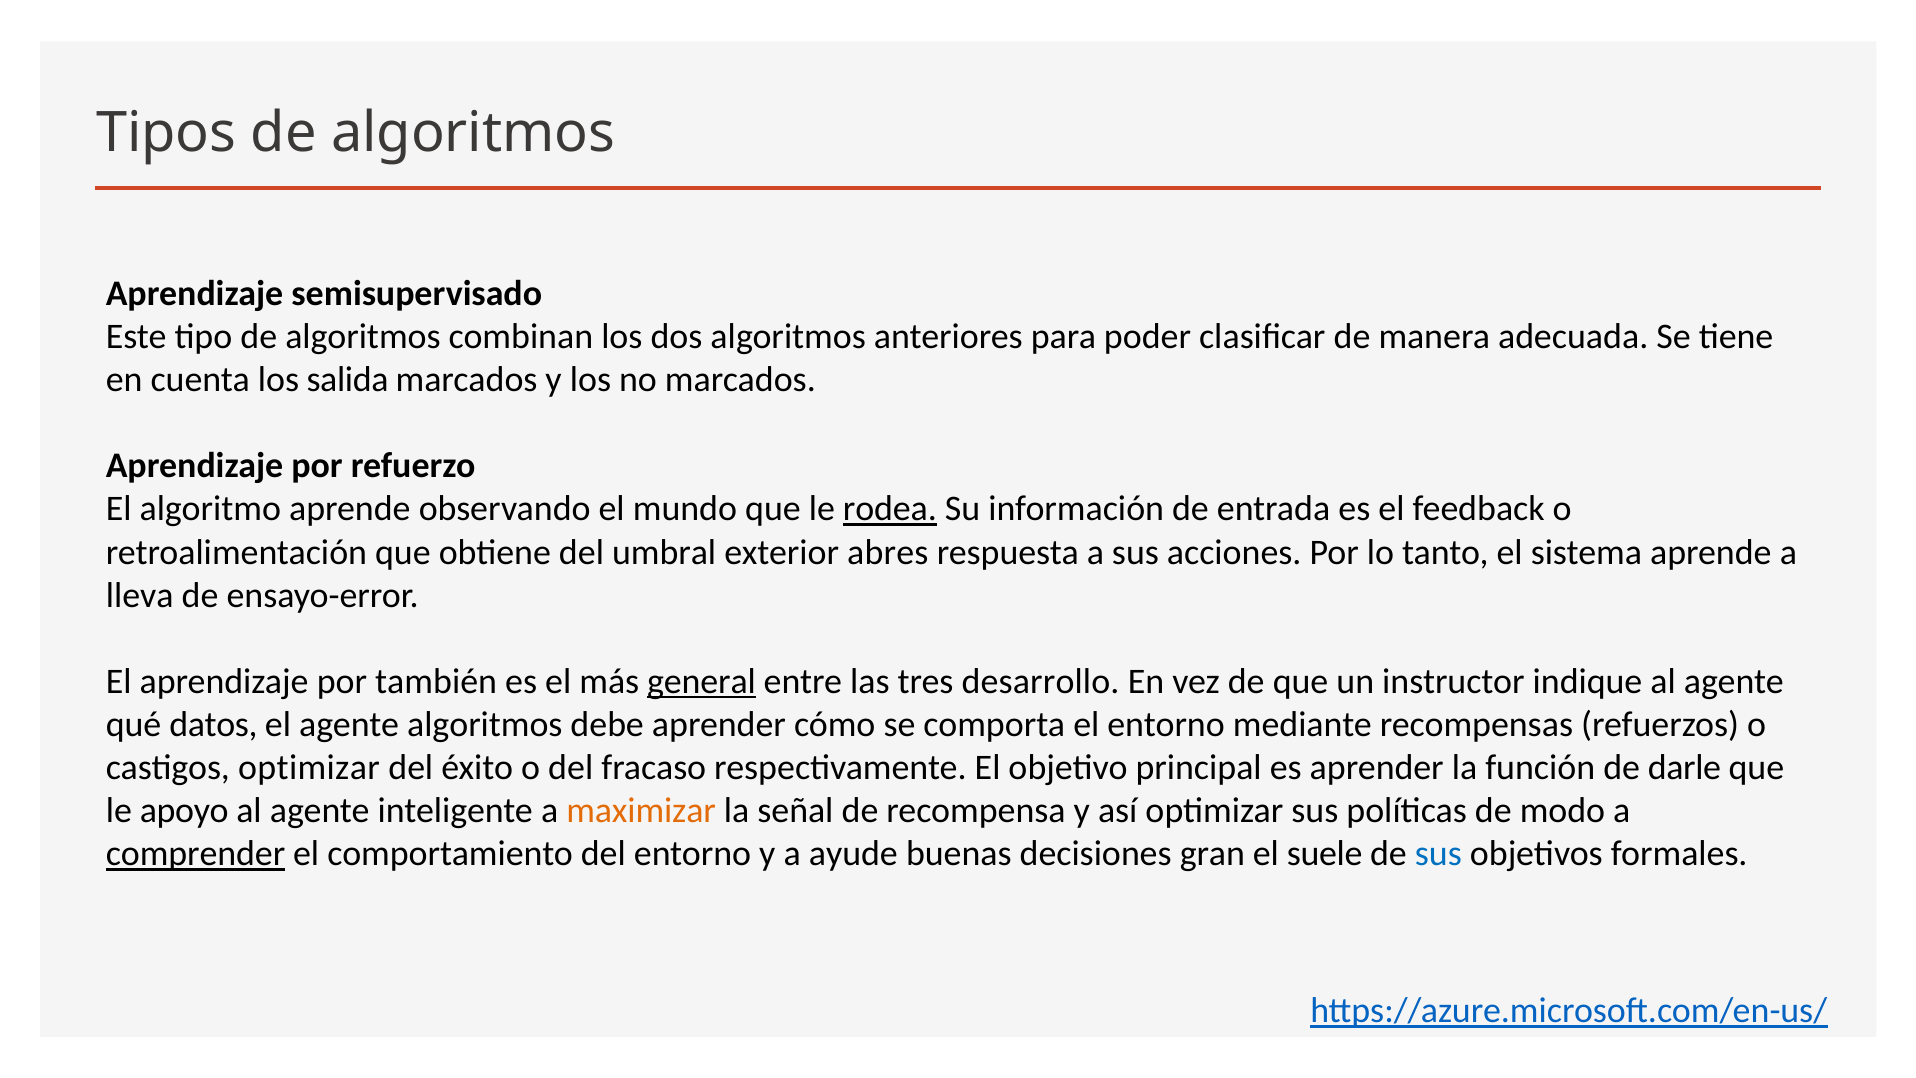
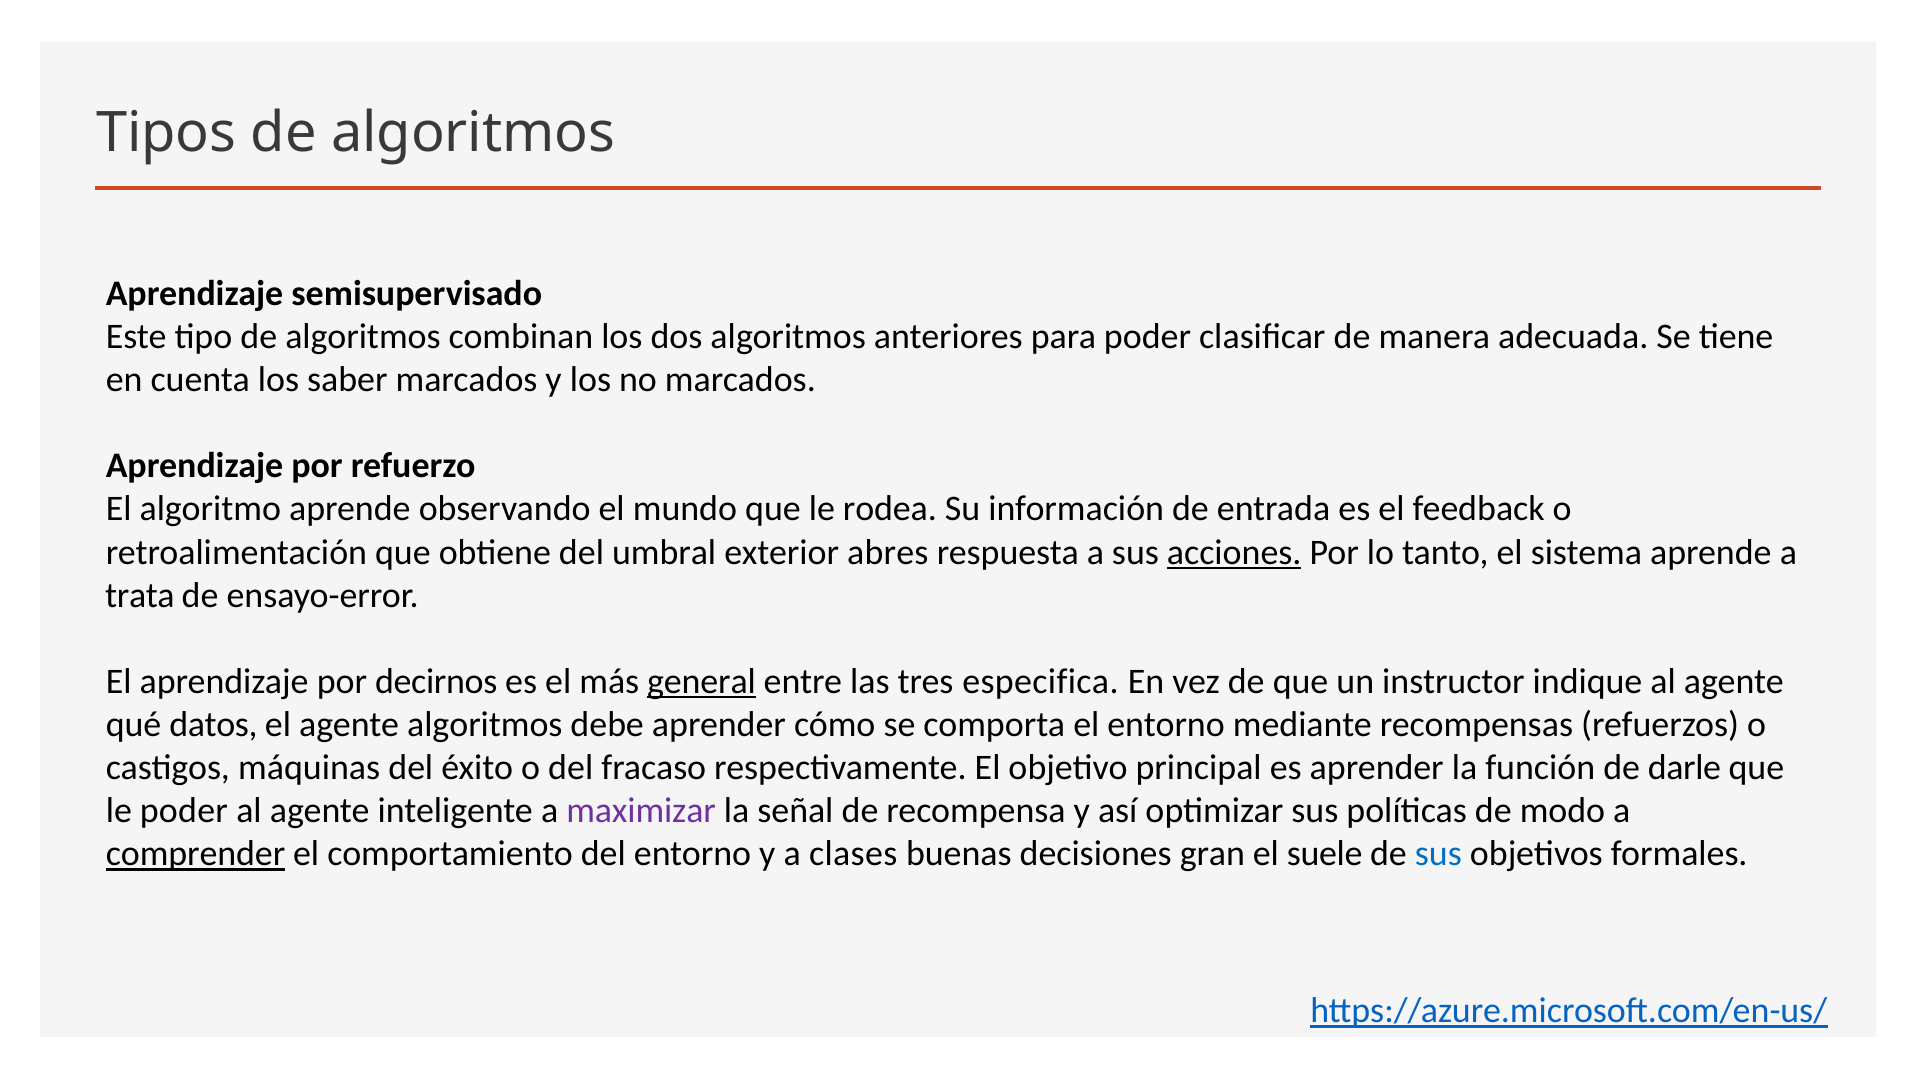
salida: salida -> saber
rodea underline: present -> none
acciones underline: none -> present
lleva: lleva -> trata
también: también -> decirnos
desarrollo: desarrollo -> especifica
castigos optimizar: optimizar -> máquinas
le apoyo: apoyo -> poder
maximizar colour: orange -> purple
ayude: ayude -> clases
